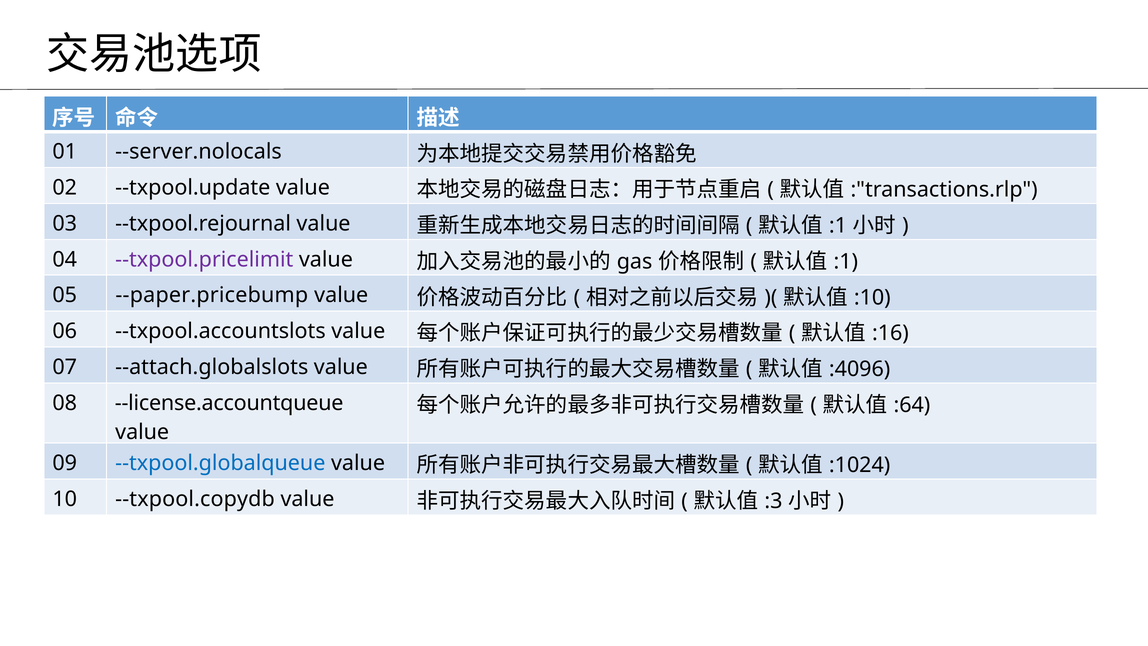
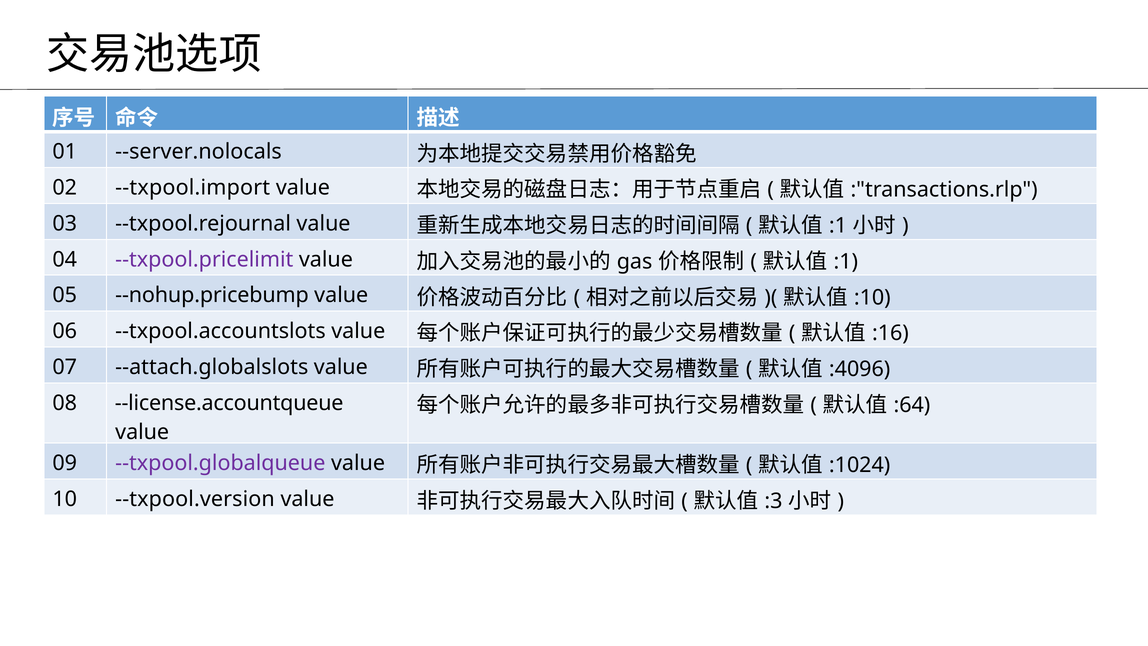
--txpool.update: --txpool.update -> --txpool.import
--paper.pricebump: --paper.pricebump -> --nohup.pricebump
--txpool.globalqueue colour: blue -> purple
--txpool.copydb: --txpool.copydb -> --txpool.version
